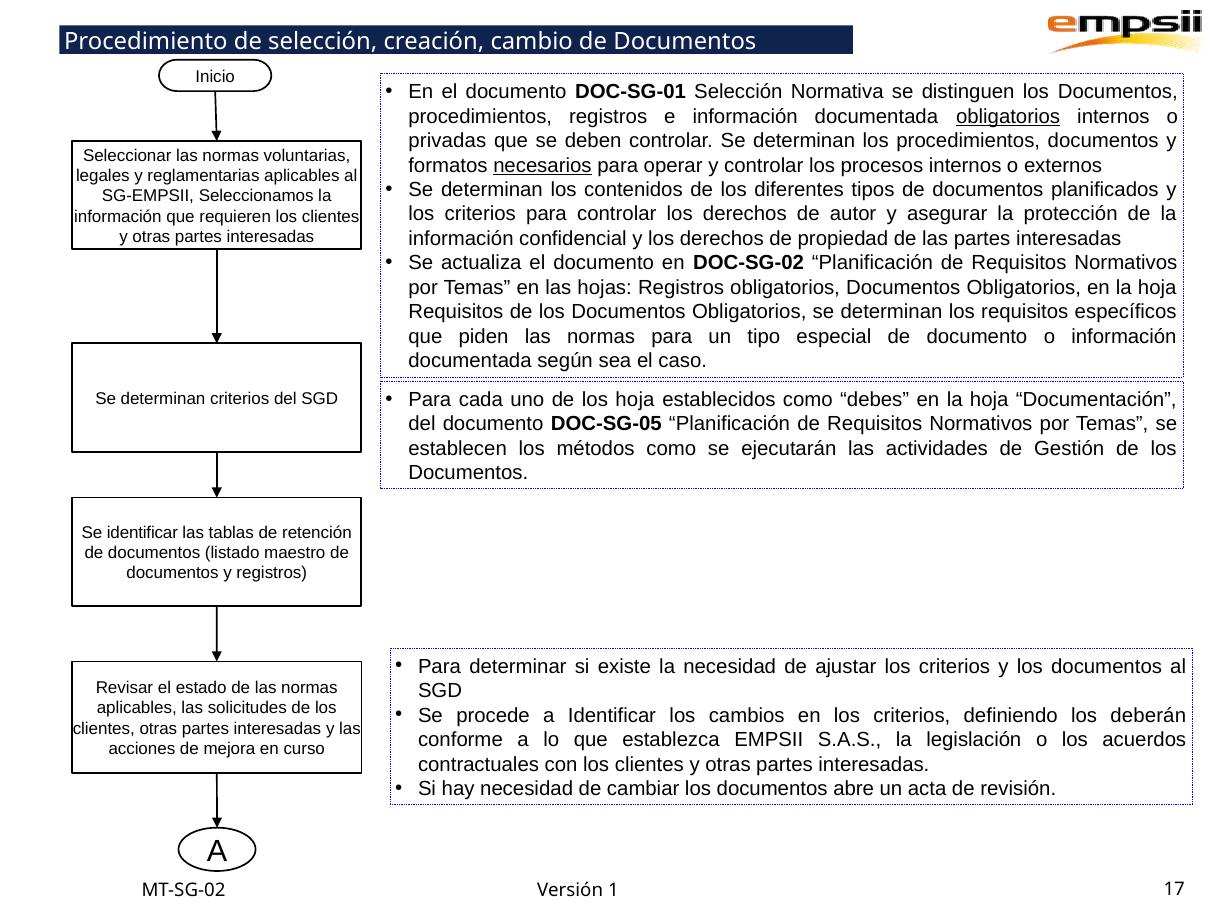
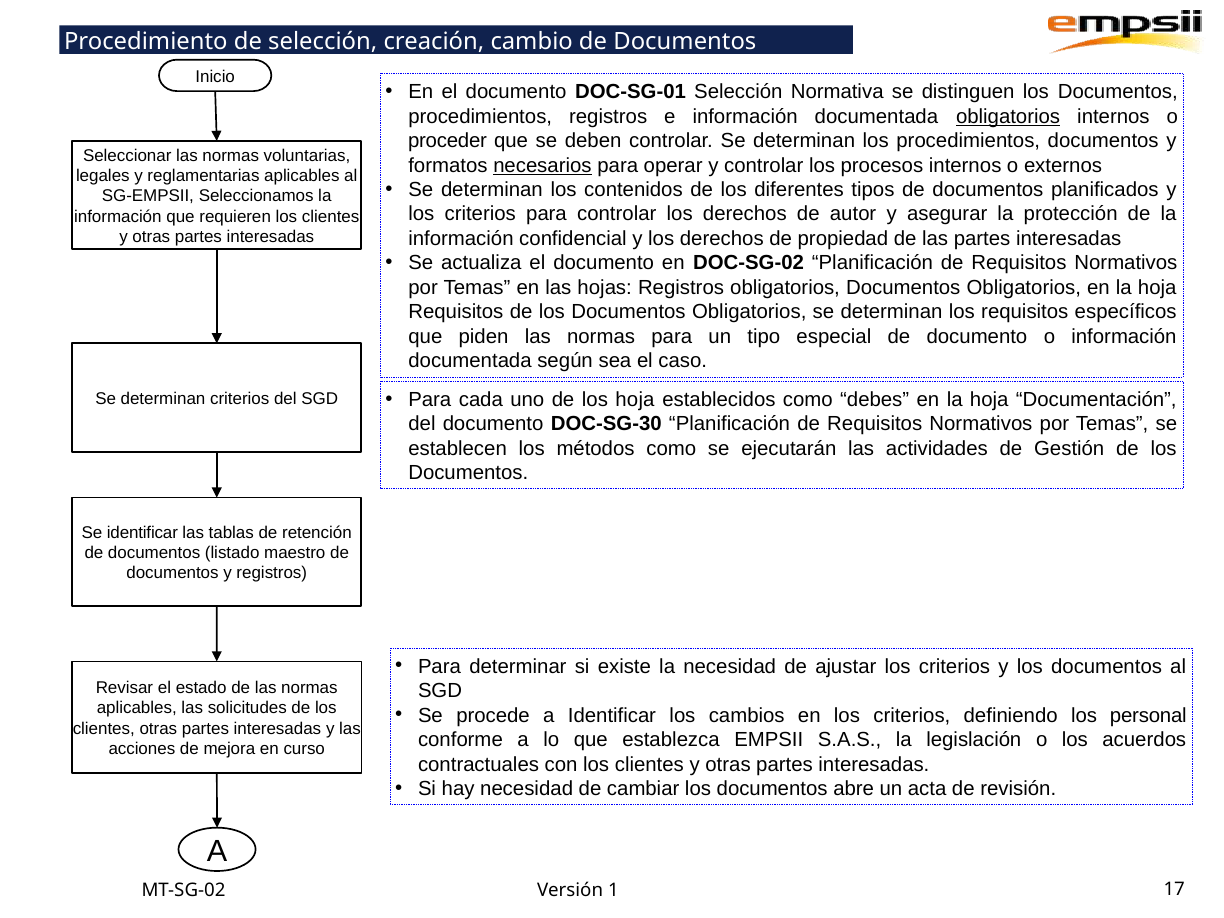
privadas: privadas -> proceder
DOC-SG-05: DOC-SG-05 -> DOC-SG-30
deberán: deberán -> personal
